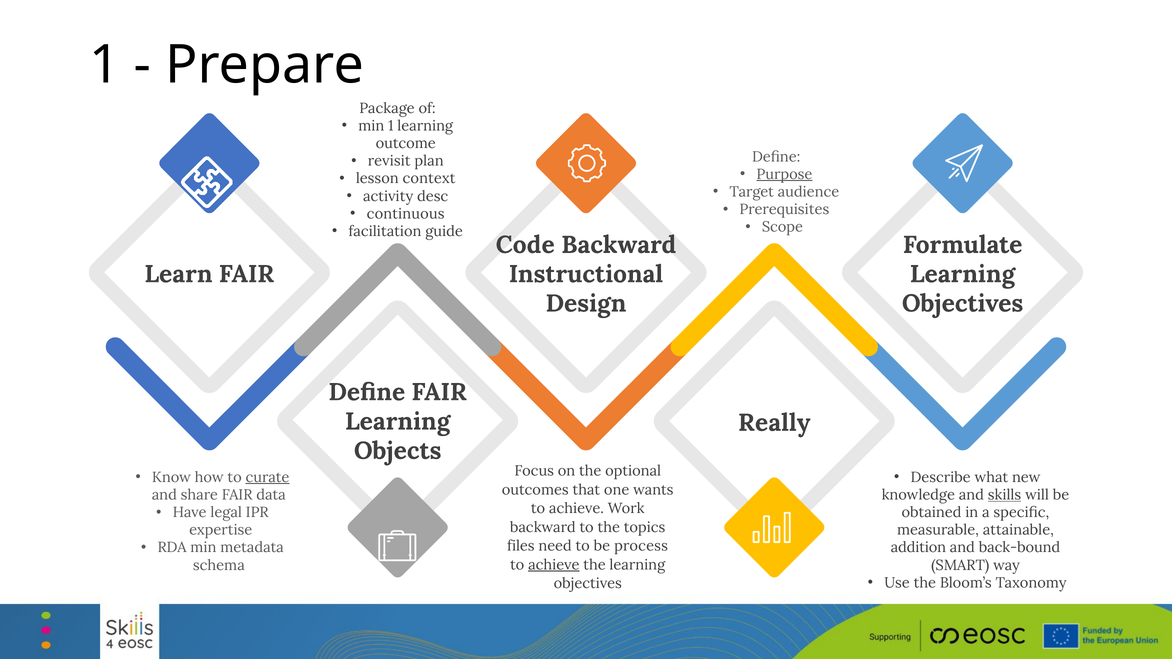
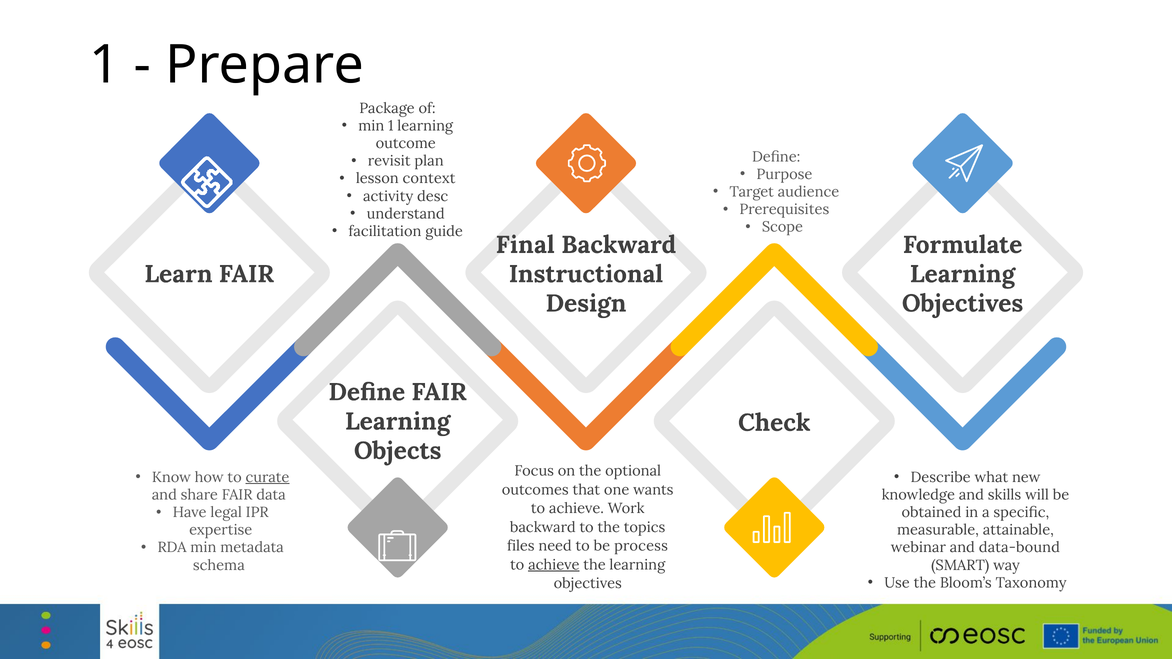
Purpose underline: present -> none
continuous: continuous -> understand
Code: Code -> Final
Really: Really -> Check
skills underline: present -> none
addition: addition -> webinar
back-bound: back-bound -> data-bound
